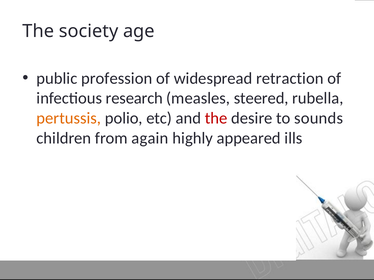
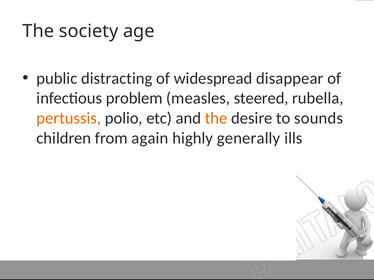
profession: profession -> distracting
retraction: retraction -> disappear
research: research -> problem
the at (216, 118) colour: red -> orange
appeared: appeared -> generally
